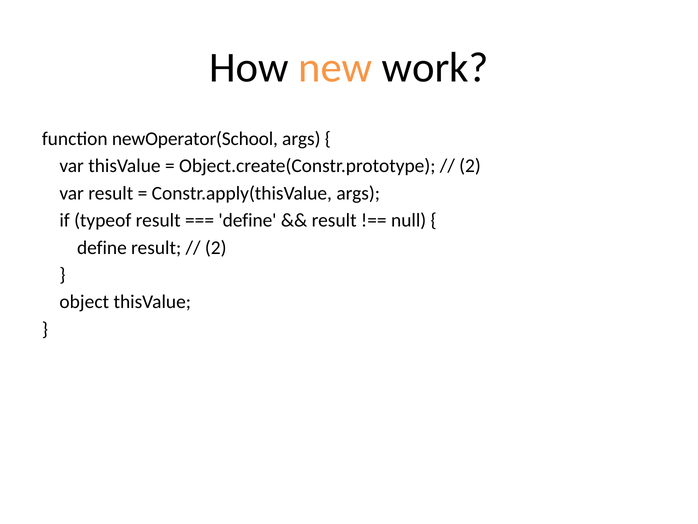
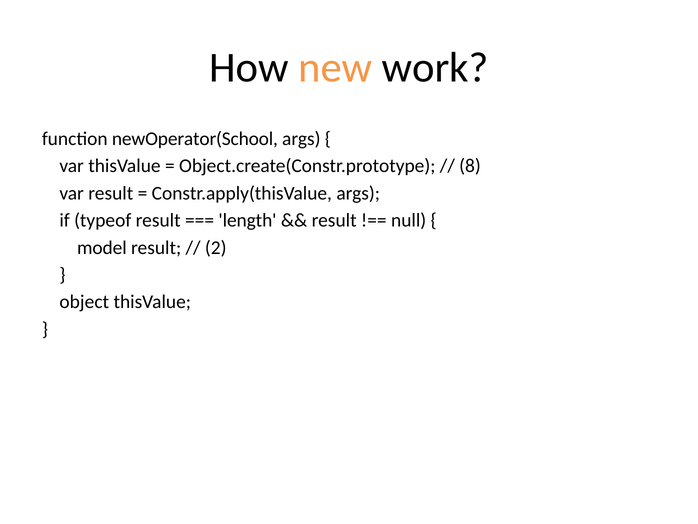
2 at (470, 166): 2 -> 8
define at (247, 220): define -> length
define at (102, 247): define -> model
